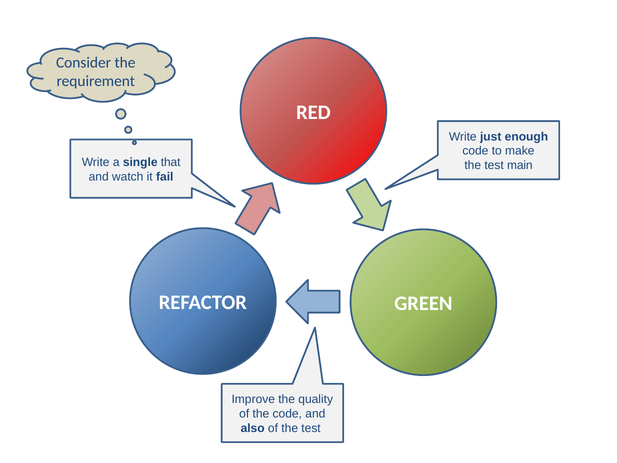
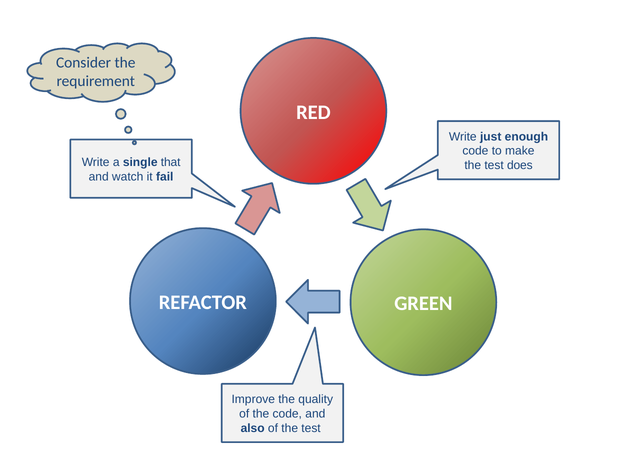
main: main -> does
